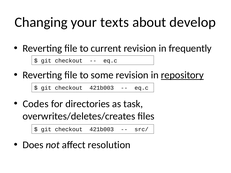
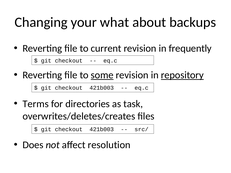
texts: texts -> what
develop: develop -> backups
some underline: none -> present
Codes: Codes -> Terms
